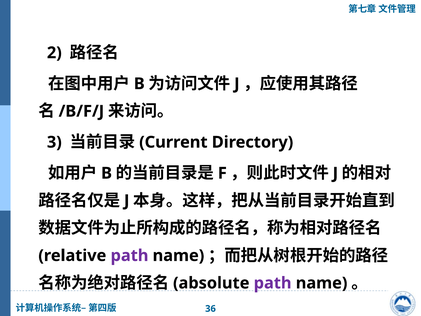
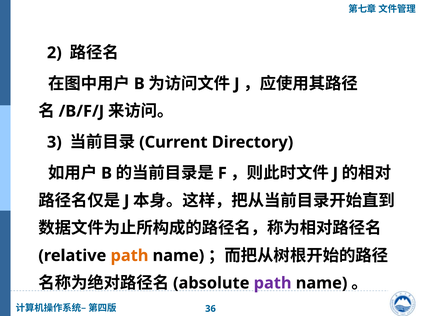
path at (129, 255) colour: purple -> orange
